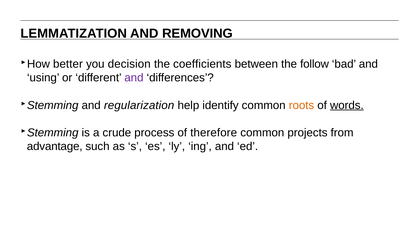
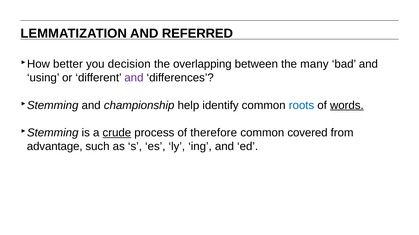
REMOVING: REMOVING -> REFERRED
coefficients: coefficients -> overlapping
follow: follow -> many
regularization: regularization -> championship
roots colour: orange -> blue
crude underline: none -> present
projects: projects -> covered
